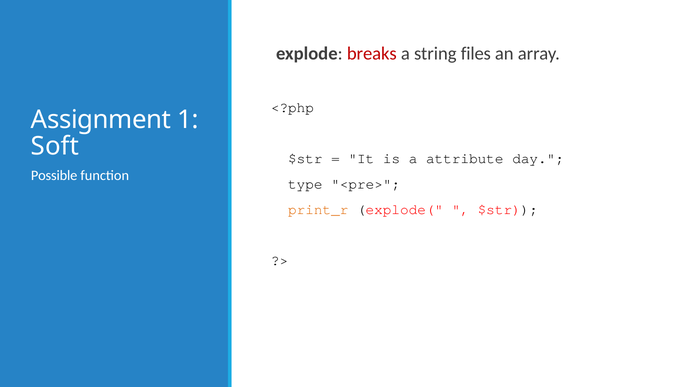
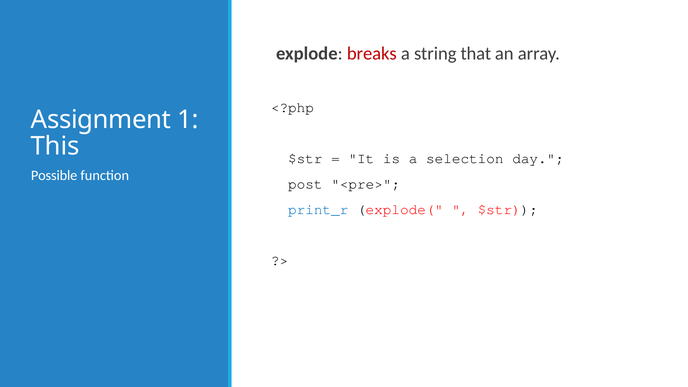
files: files -> that
Soft: Soft -> This
attribute: attribute -> selection
type: type -> post
print_r colour: orange -> blue
